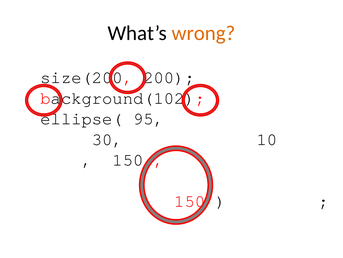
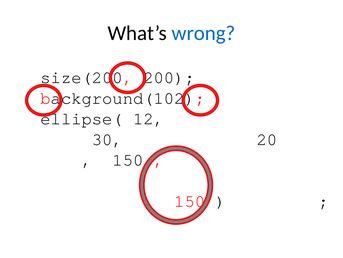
wrong colour: orange -> blue
95: 95 -> 12
10: 10 -> 20
